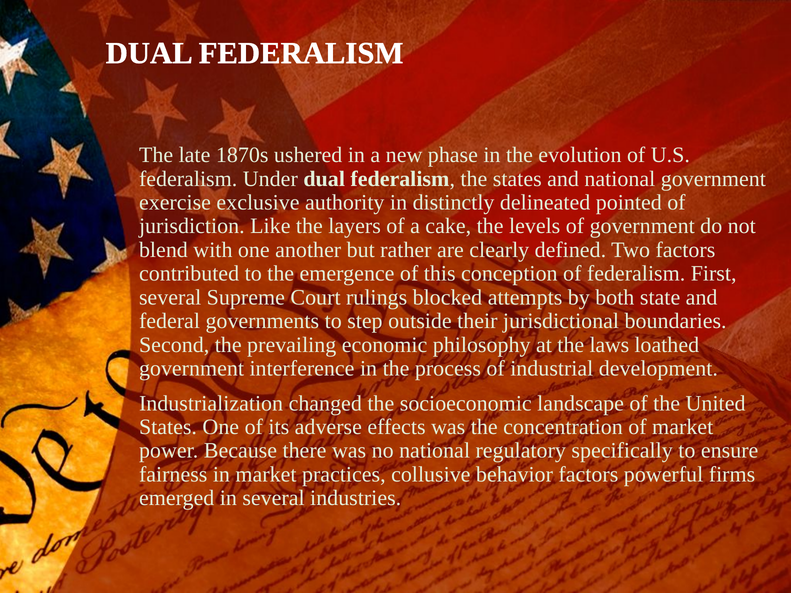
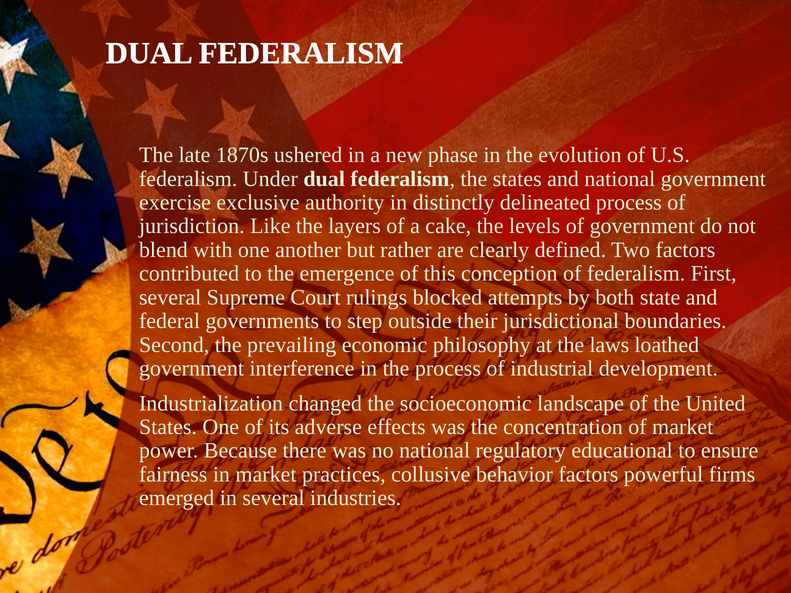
delineated pointed: pointed -> process
specifically: specifically -> educational
